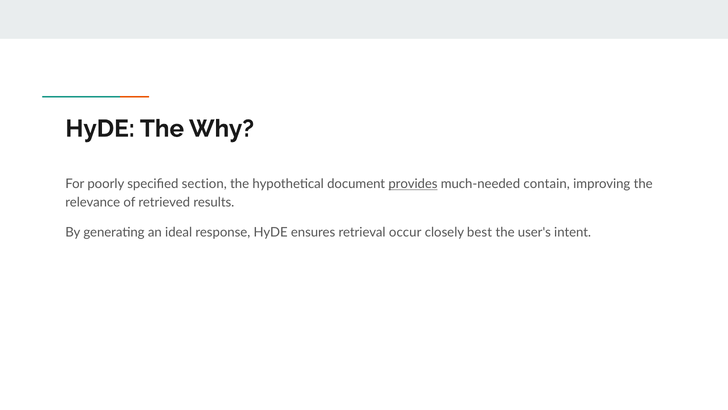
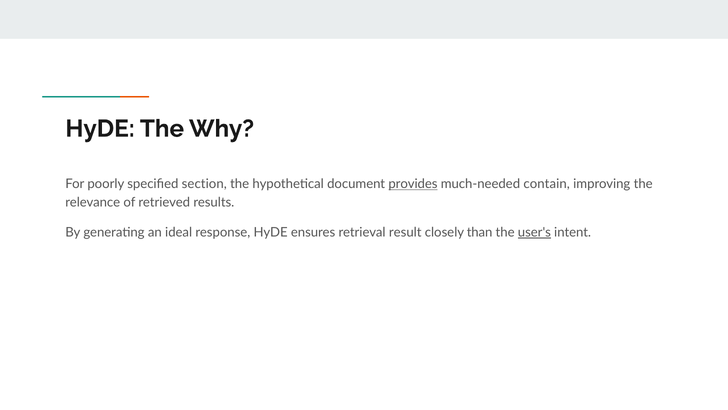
occur: occur -> result
best: best -> than
user's underline: none -> present
